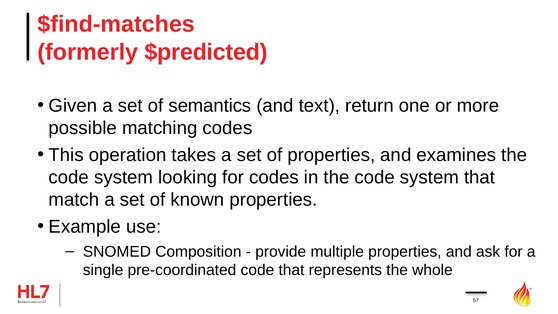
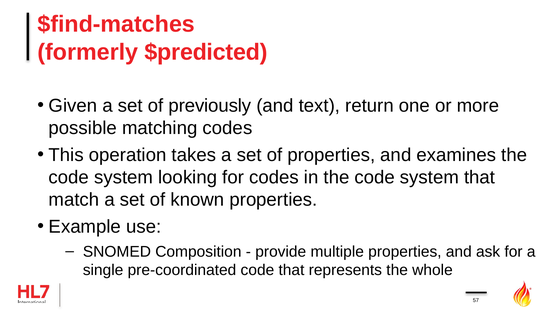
semantics: semantics -> previously
